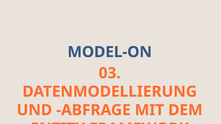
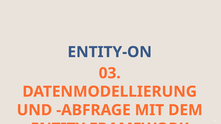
MODEL-ON: MODEL-ON -> ENTITY-ON
